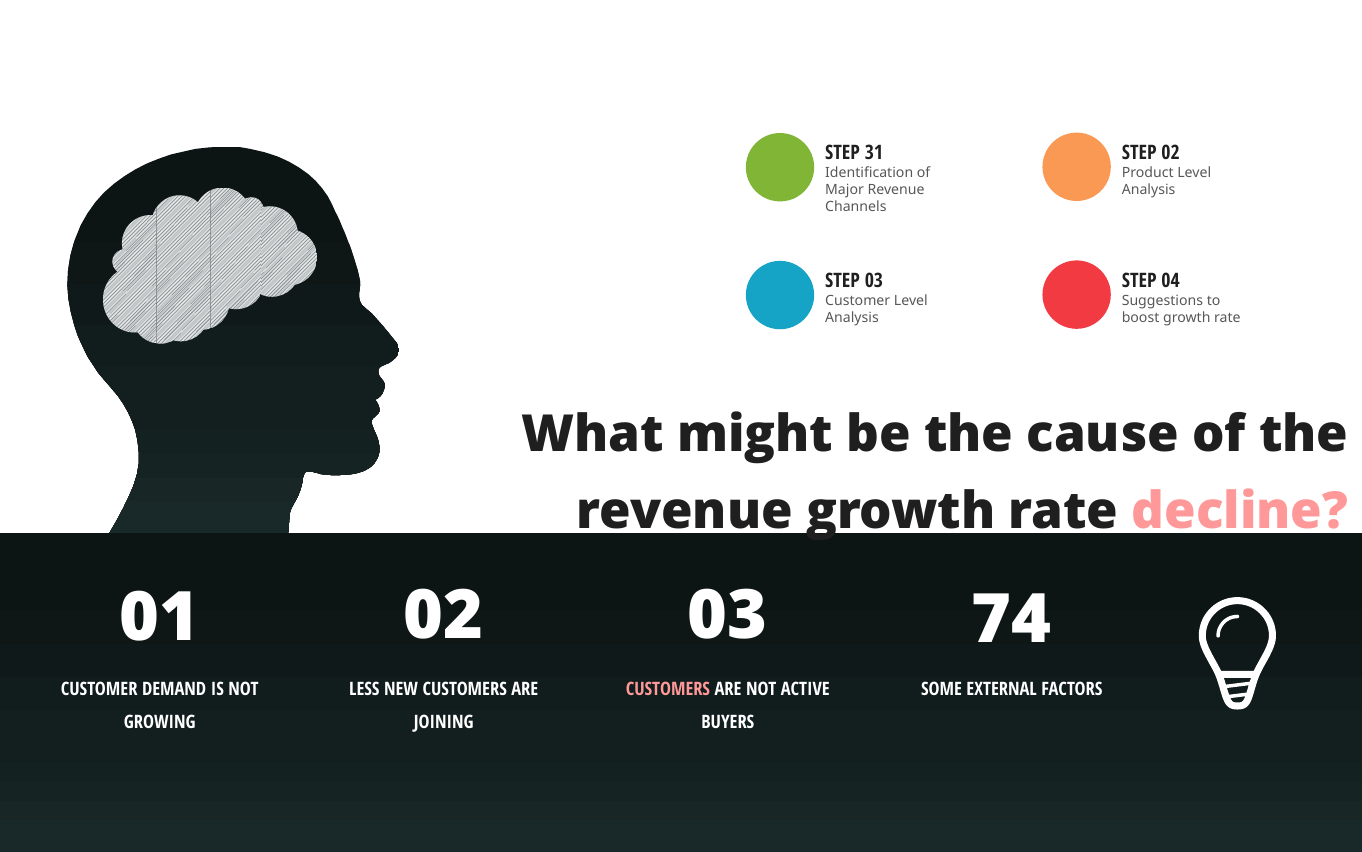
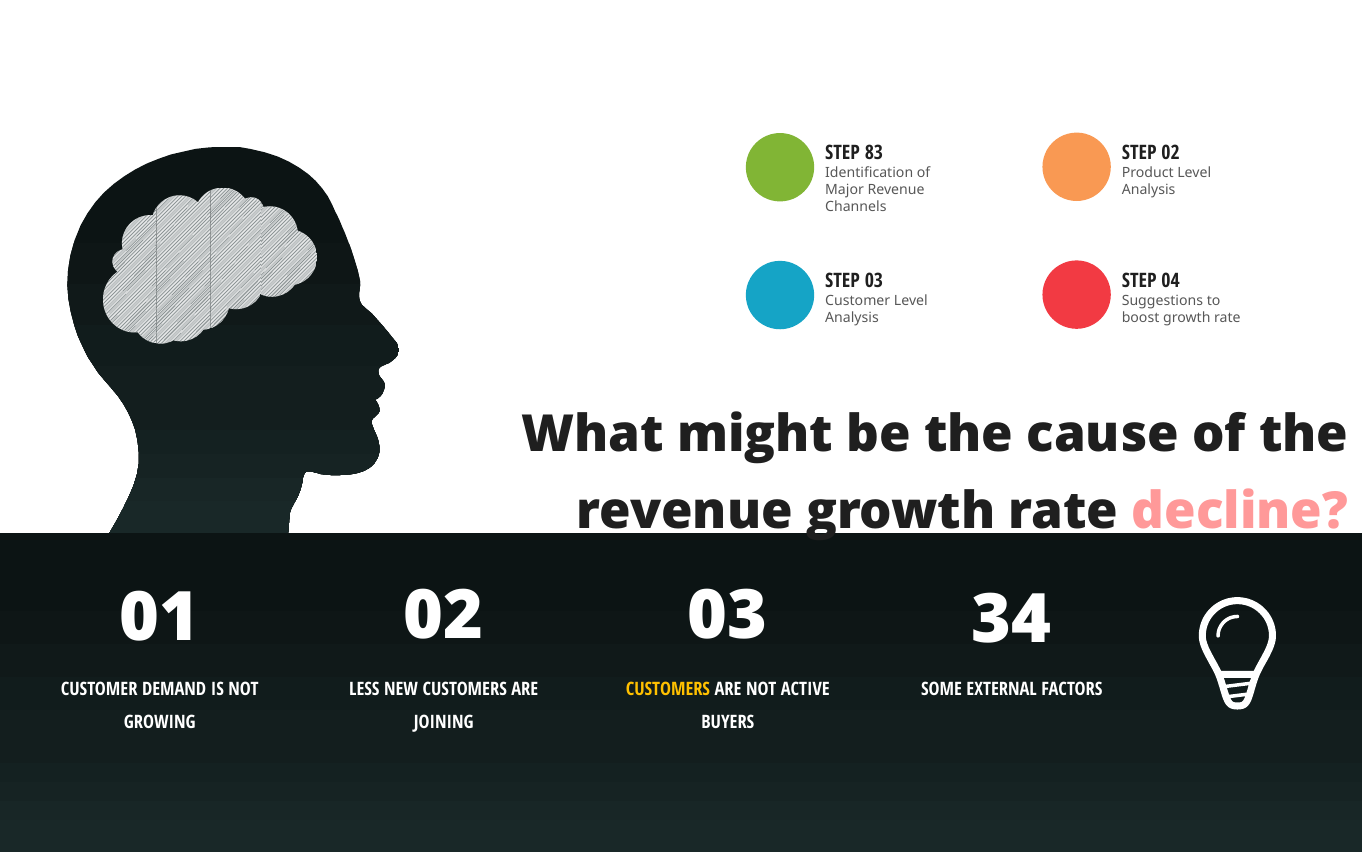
31: 31 -> 83
74: 74 -> 34
CUSTOMERS at (668, 689) colour: pink -> yellow
